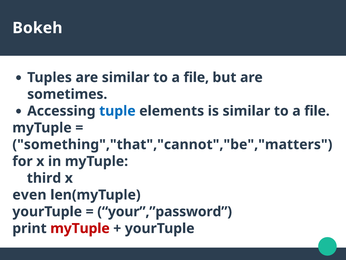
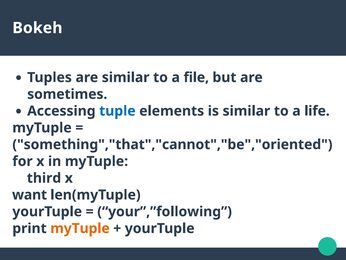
file at (317, 111): file -> life
something","that","cannot","be","matters: something","that","cannot","be","matters -> something","that","cannot","be","oriented
even: even -> want
your”,”password: your”,”password -> your”,”following
myTuple at (80, 228) colour: red -> orange
